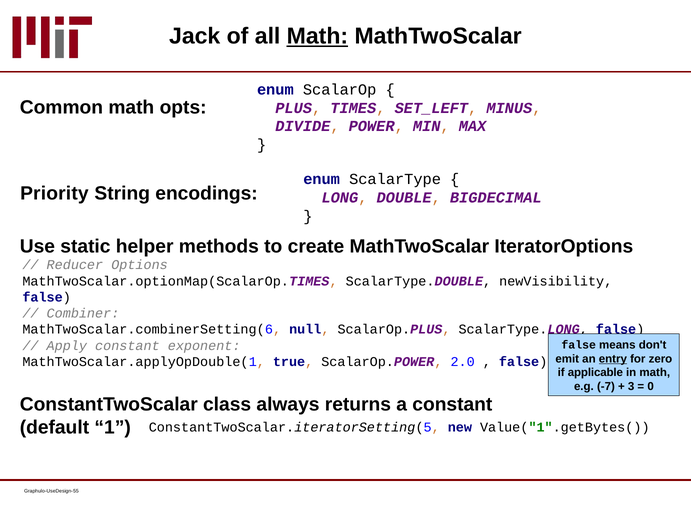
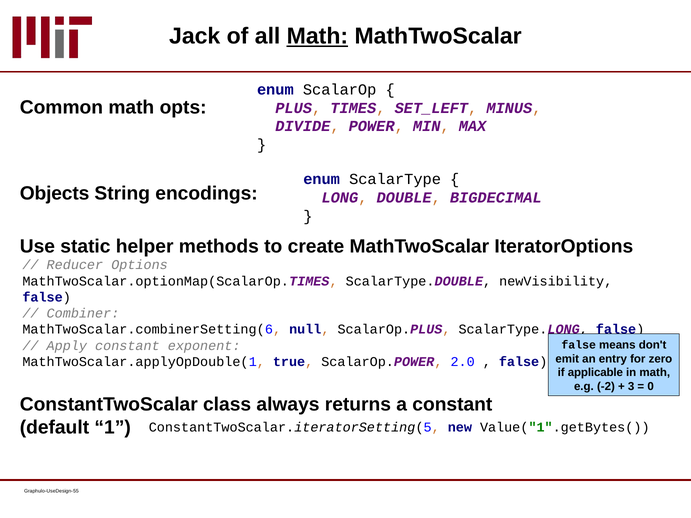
Priority: Priority -> Objects
entry underline: present -> none
-7: -7 -> -2
